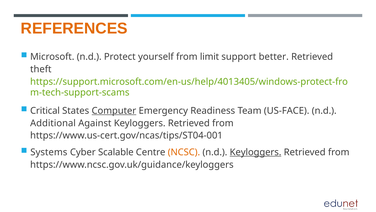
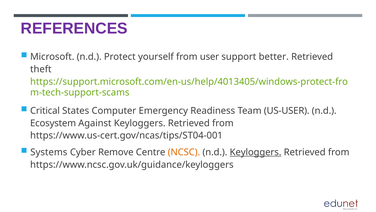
REFERENCES colour: orange -> purple
limit: limit -> user
Computer underline: present -> none
US-FACE: US-FACE -> US-USER
Additional: Additional -> Ecosystem
Scalable: Scalable -> Remove
